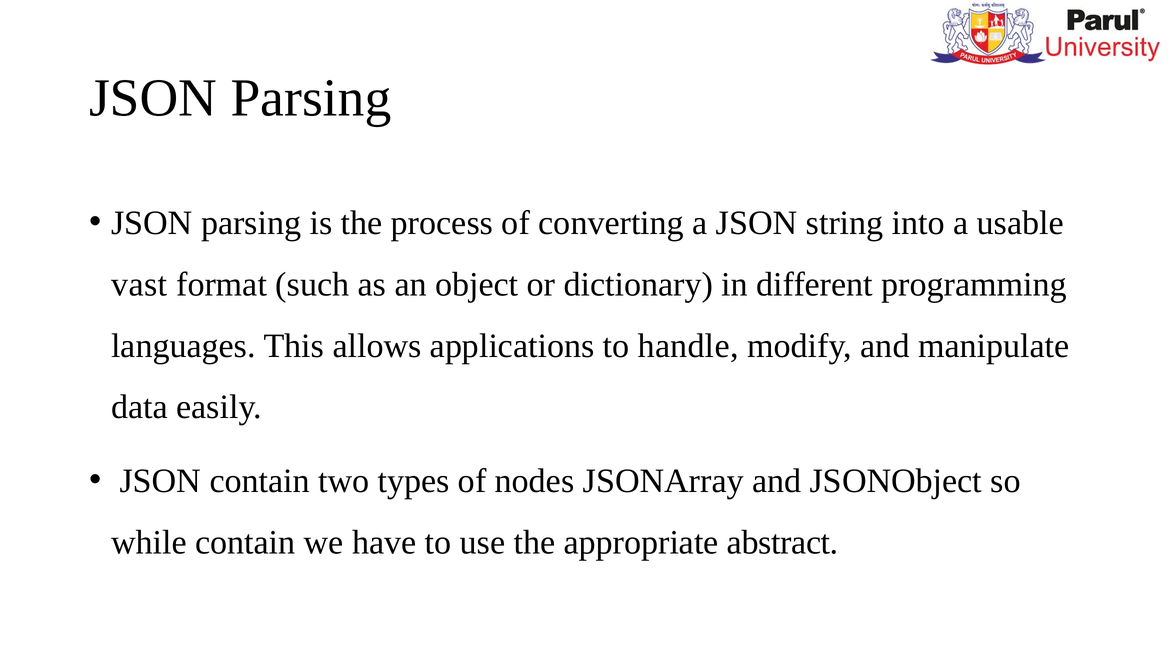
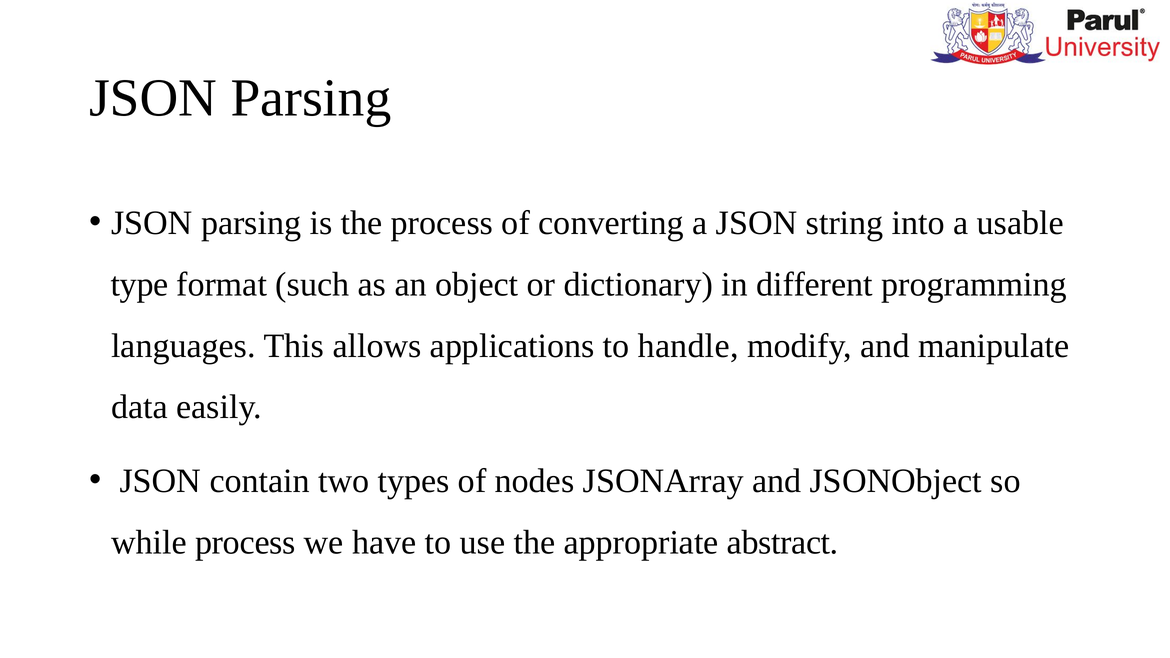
vast: vast -> type
while contain: contain -> process
